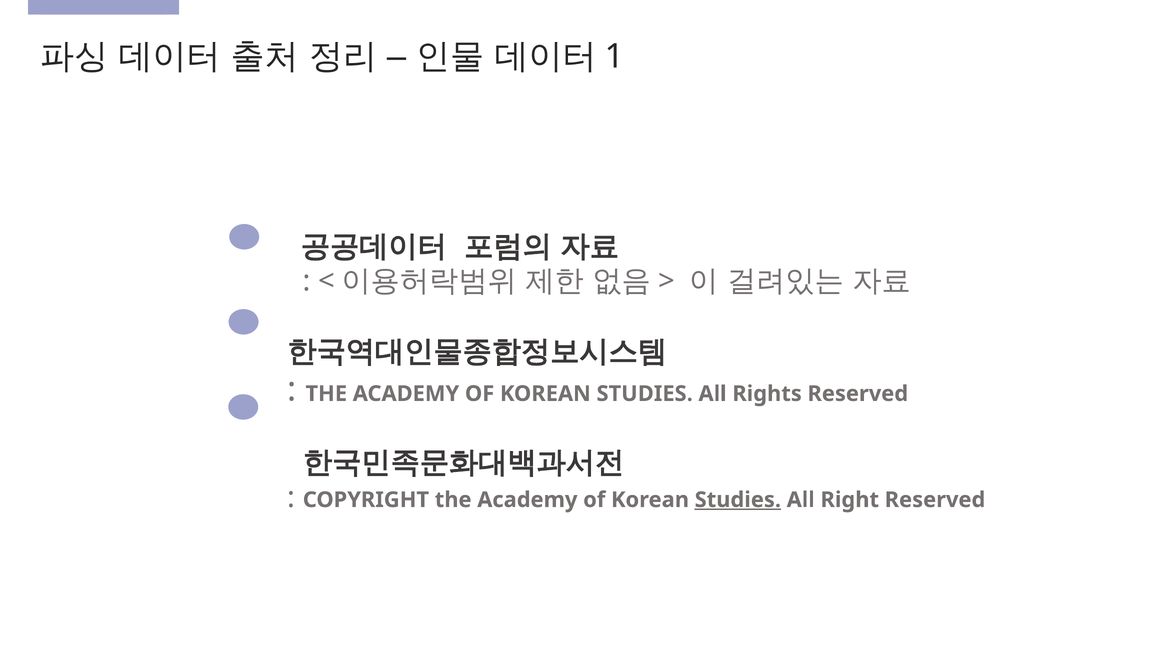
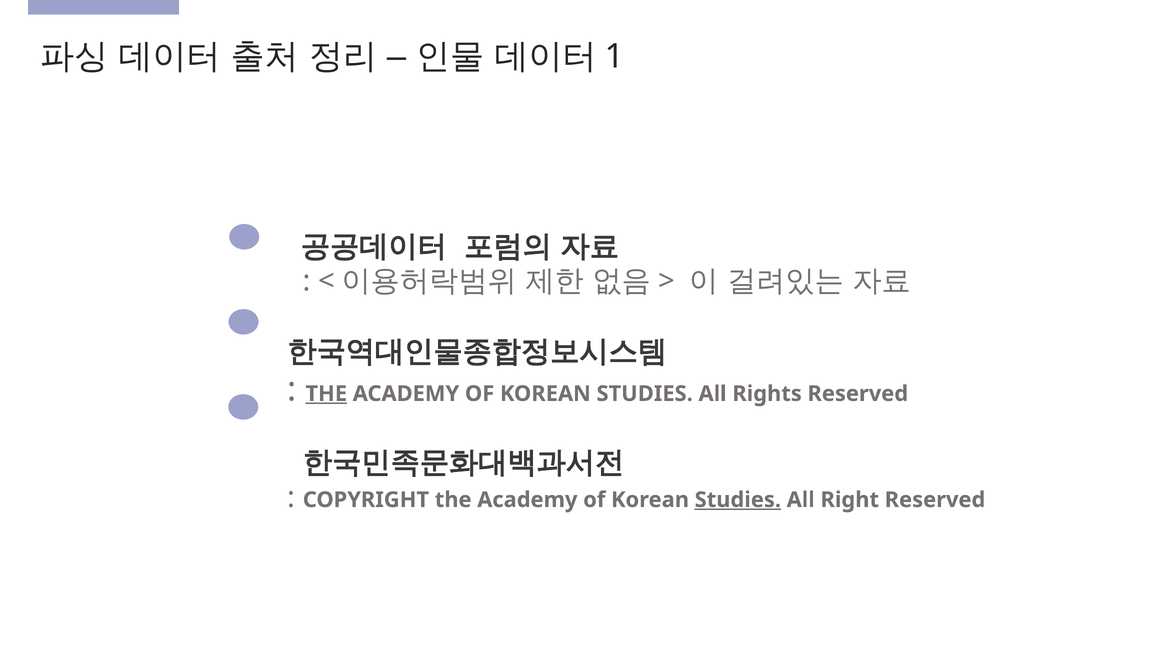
THE at (326, 394) underline: none -> present
